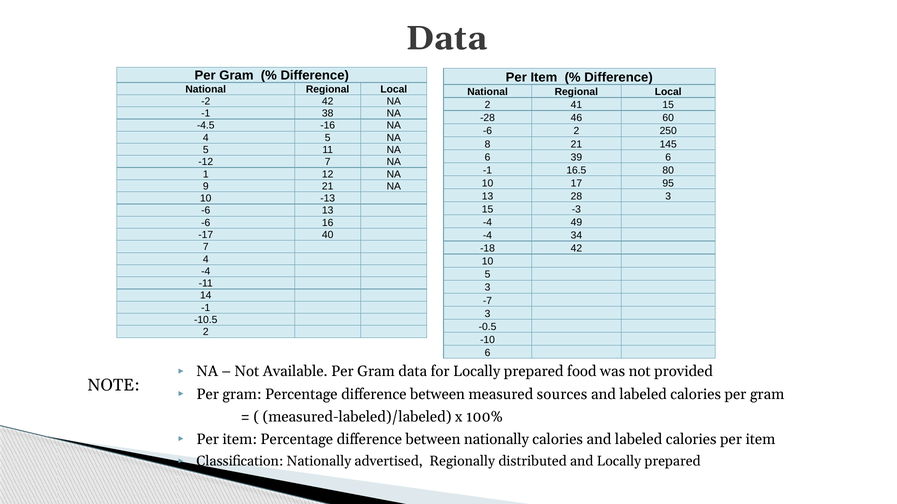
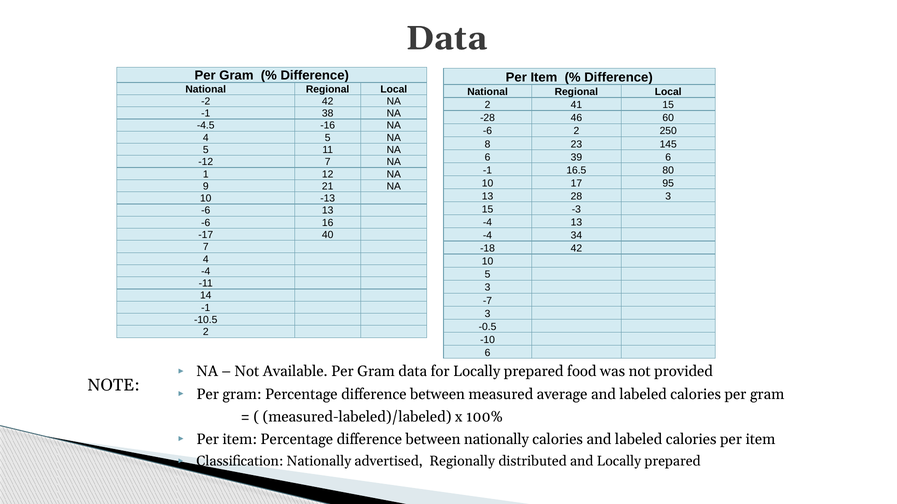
8 21: 21 -> 23
-4 49: 49 -> 13
sources: sources -> average
